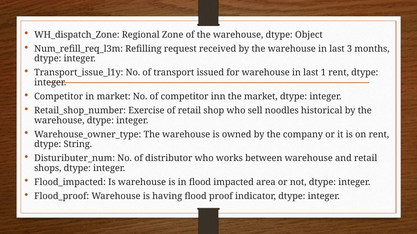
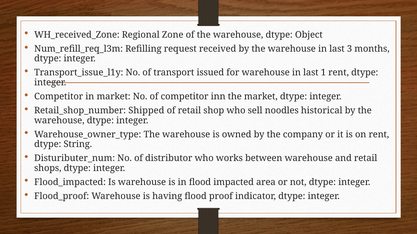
WH_dispatch_Zone: WH_dispatch_Zone -> WH_received_Zone
Exercise: Exercise -> Shipped
